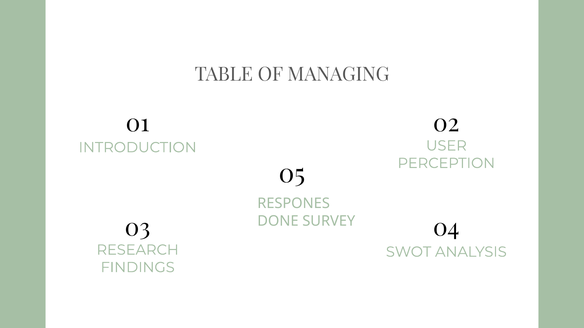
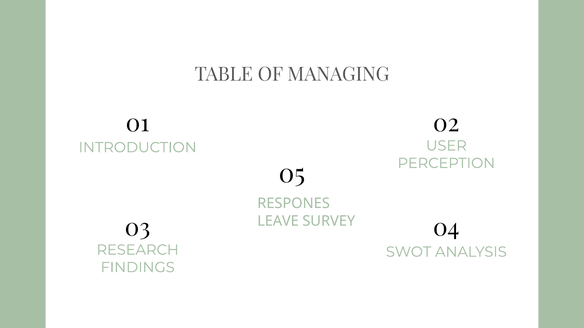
DONE: DONE -> LEAVE
